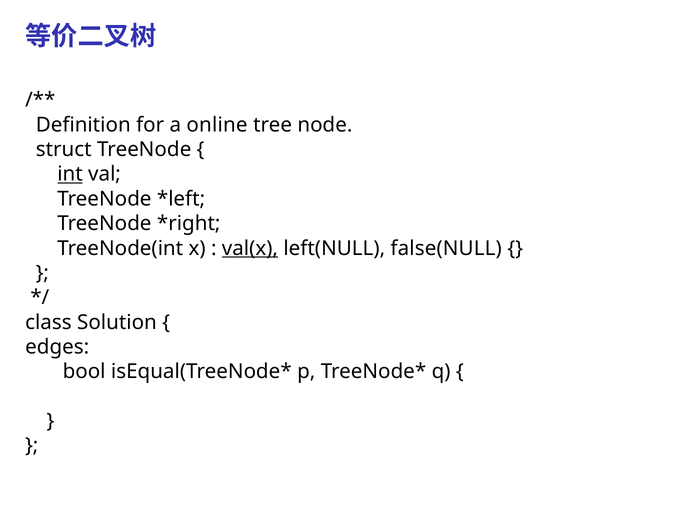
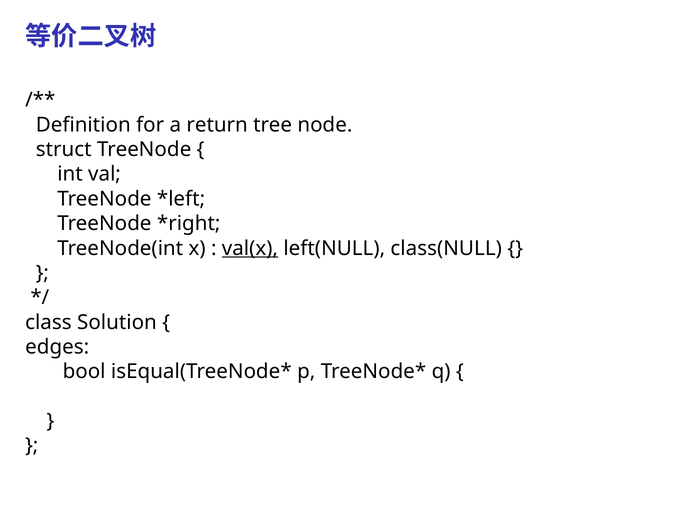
online: online -> return
int underline: present -> none
false(NULL: false(NULL -> class(NULL
